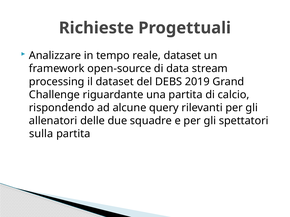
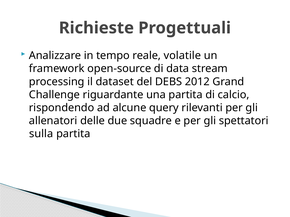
reale dataset: dataset -> volatile
2019: 2019 -> 2012
